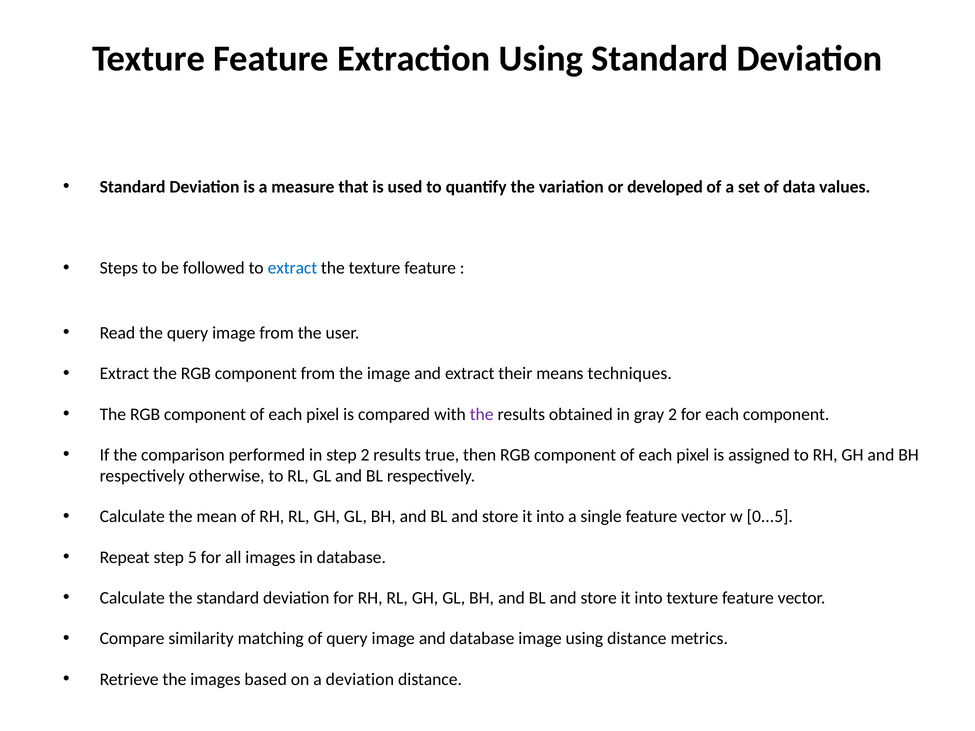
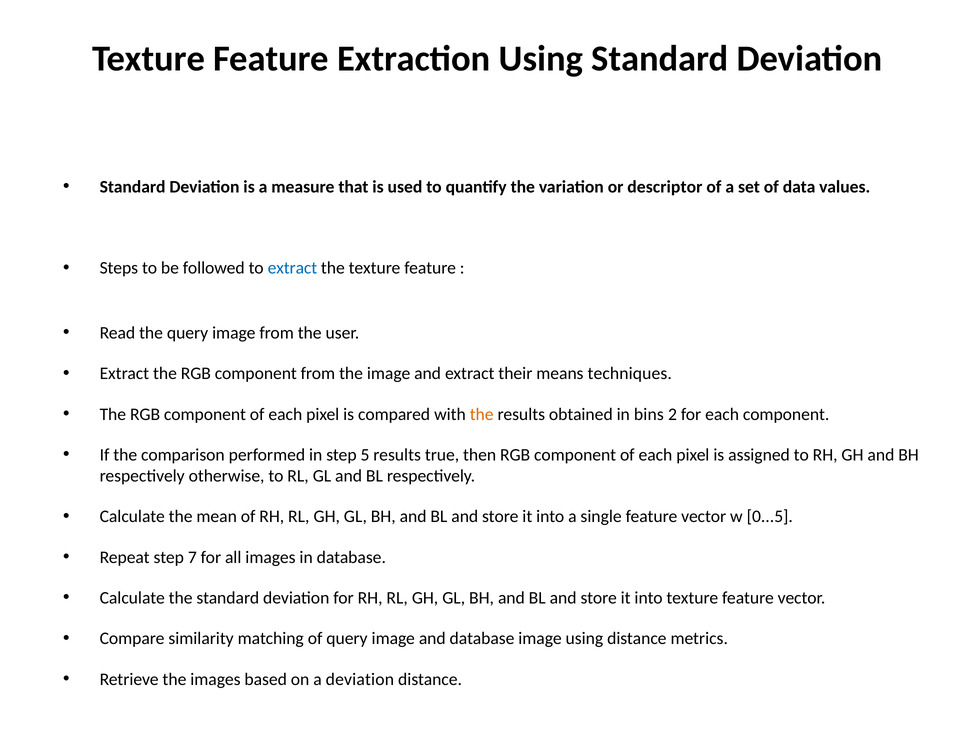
developed: developed -> descriptor
the at (482, 414) colour: purple -> orange
gray: gray -> bins
step 2: 2 -> 5
5: 5 -> 7
